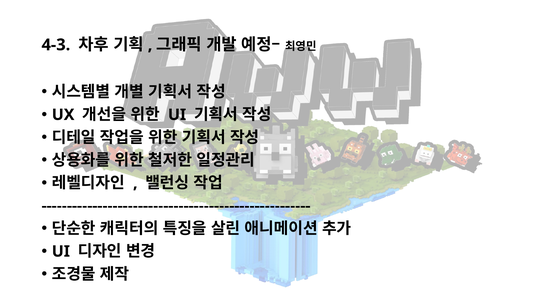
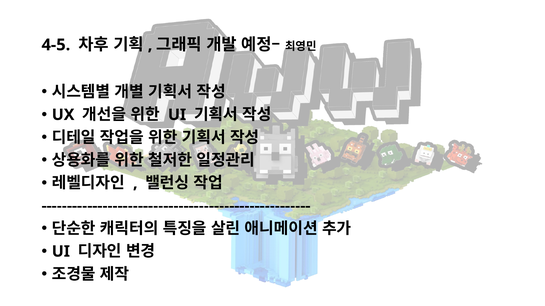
4-3: 4-3 -> 4-5
